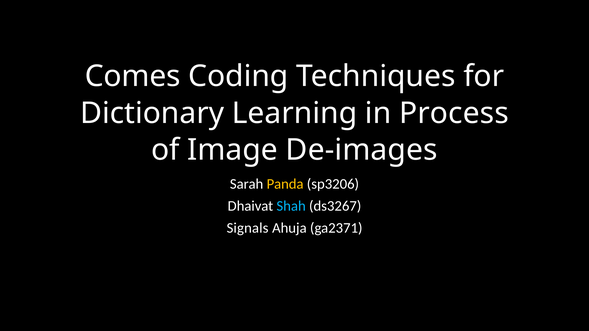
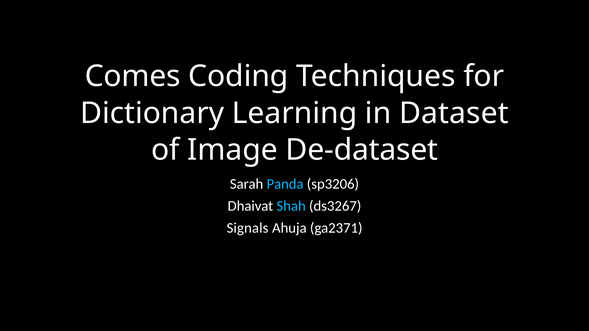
Process: Process -> Dataset
De-images: De-images -> De-dataset
Panda colour: yellow -> light blue
